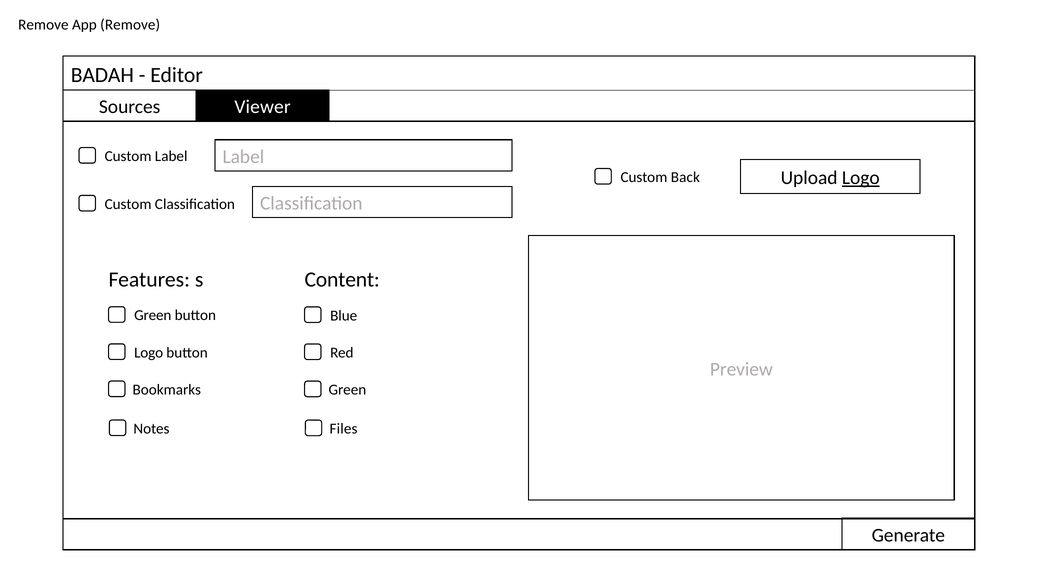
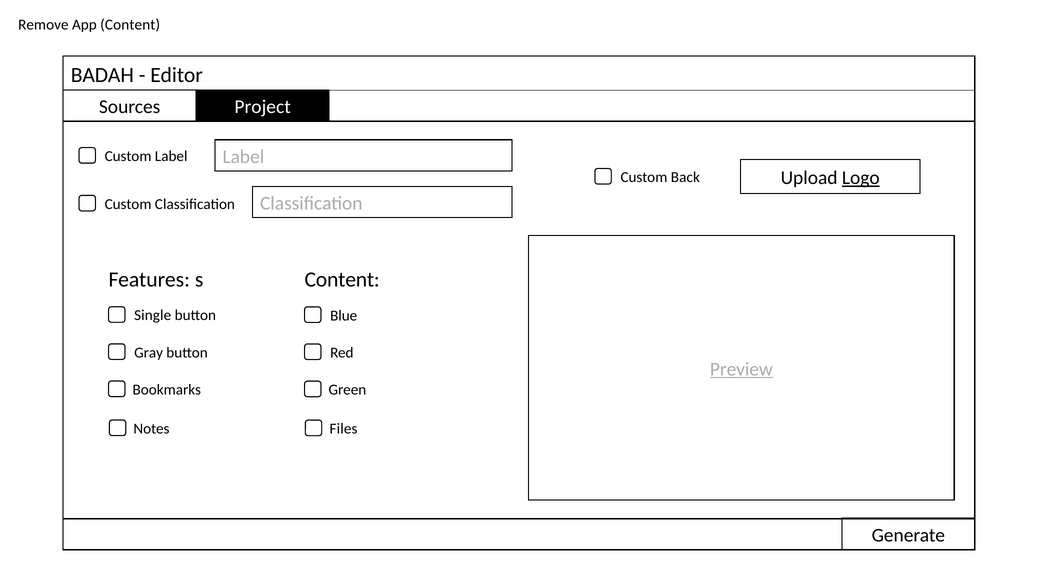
App Remove: Remove -> Content
Viewer: Viewer -> Project
Green at (153, 315): Green -> Single
Logo at (149, 352): Logo -> Gray
Preview underline: none -> present
